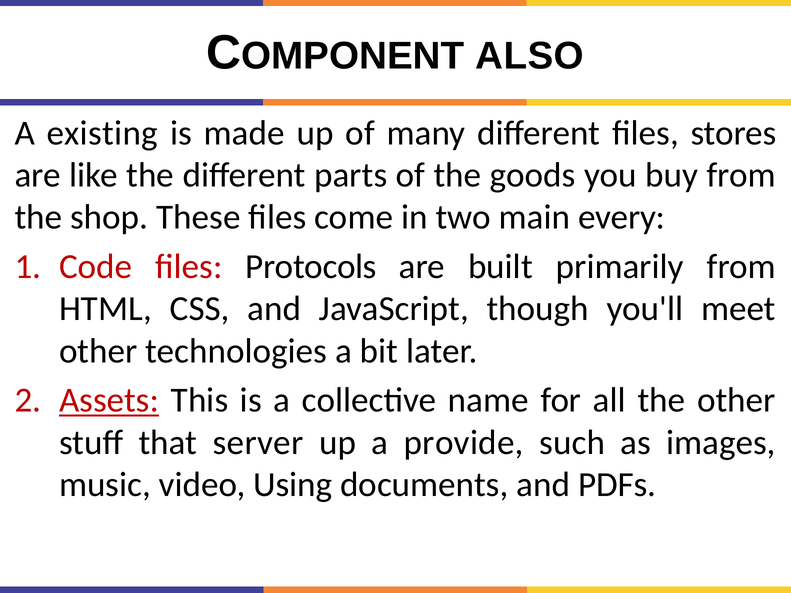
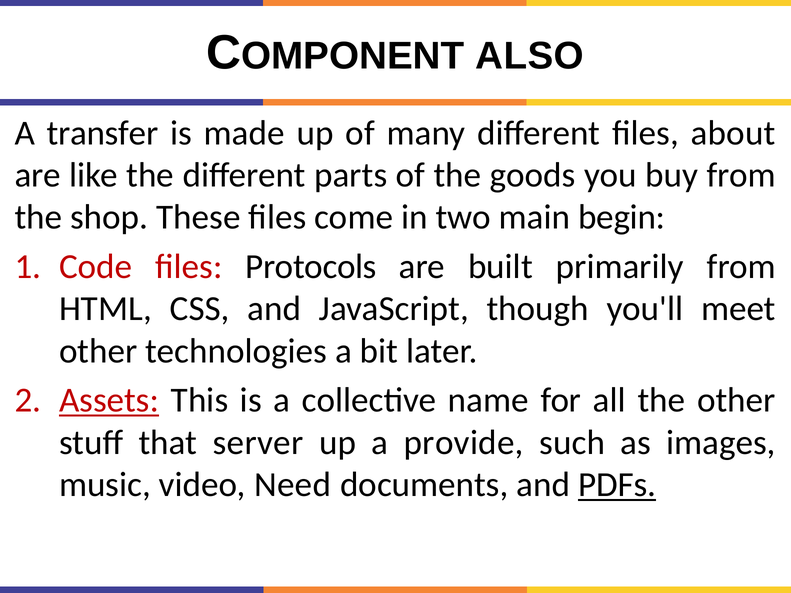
existing: existing -> transfer
stores: stores -> about
every: every -> begin
Using: Using -> Need
PDFs underline: none -> present
